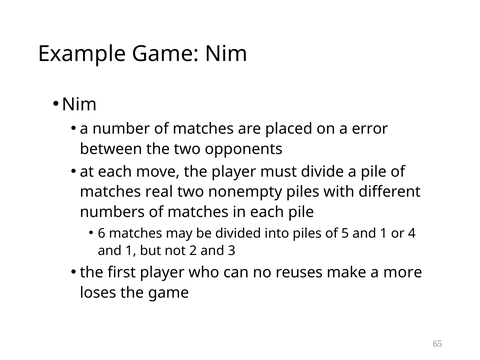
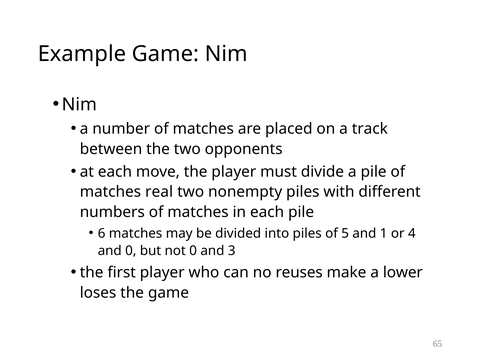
error: error -> track
1 at (131, 251): 1 -> 0
not 2: 2 -> 0
more: more -> lower
